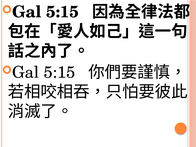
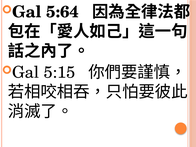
5:15 at (62, 12): 5:15 -> 5:64
